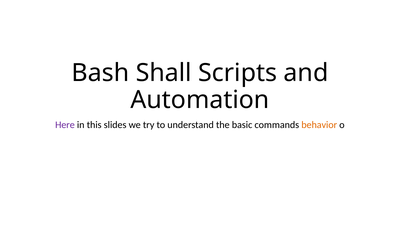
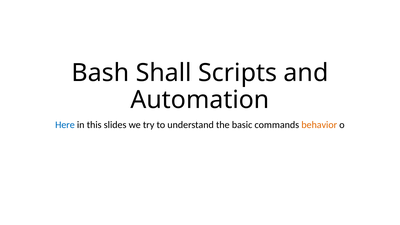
Here colour: purple -> blue
